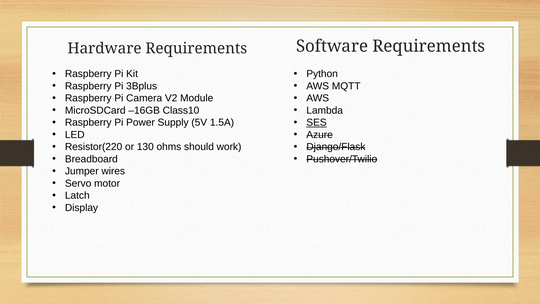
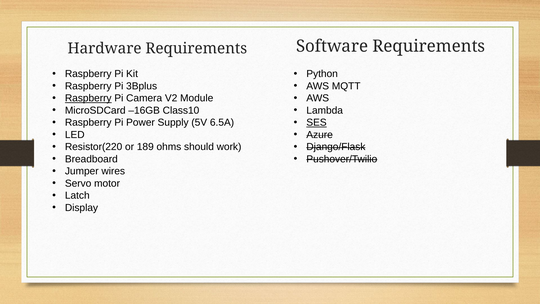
Raspberry at (88, 98) underline: none -> present
1.5A: 1.5A -> 6.5A
130: 130 -> 189
